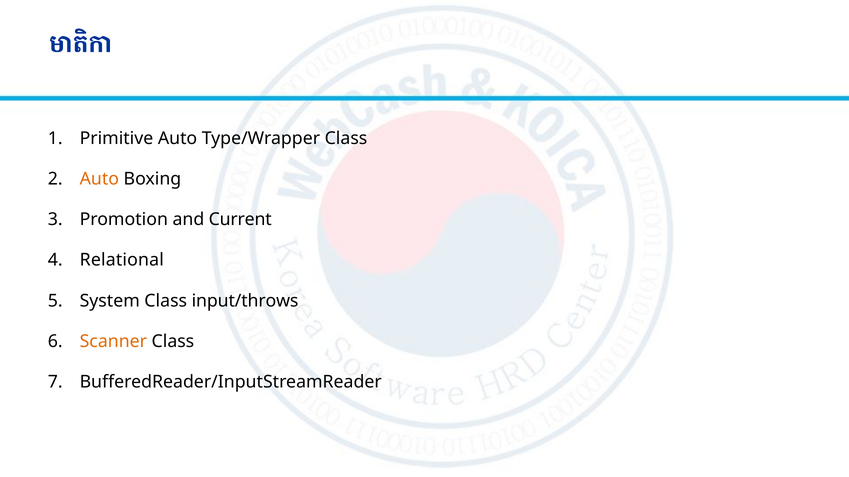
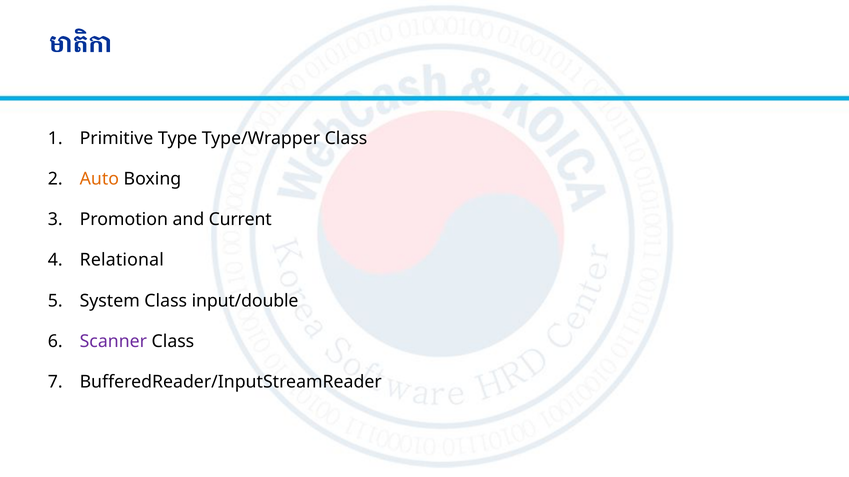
Primitive Auto: Auto -> Type
input/throws: input/throws -> input/double
Scanner colour: orange -> purple
